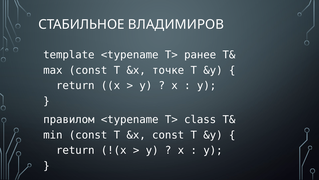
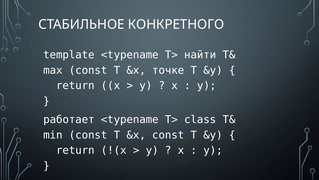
ВЛАДИМИРОВ: ВЛАДИМИРОВ -> КОНКРЕТНОГО
ранее: ранее -> найти
правилом: правилом -> работает
